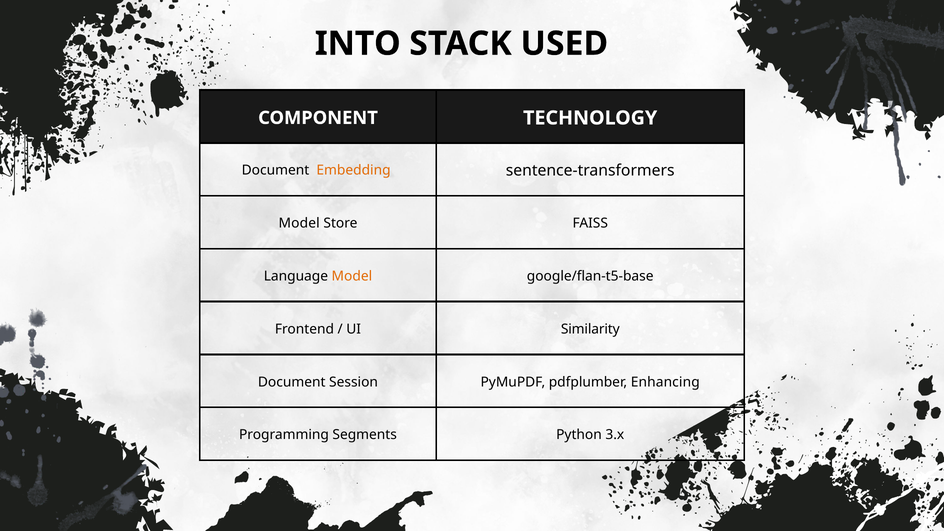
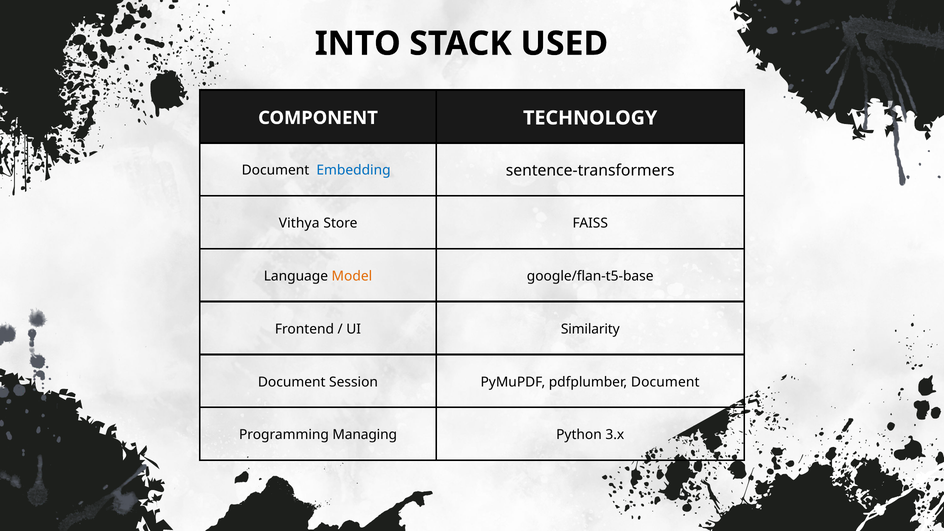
Embedding colour: orange -> blue
Model at (299, 223): Model -> Vithya
pdfplumber Enhancing: Enhancing -> Document
Segments: Segments -> Managing
